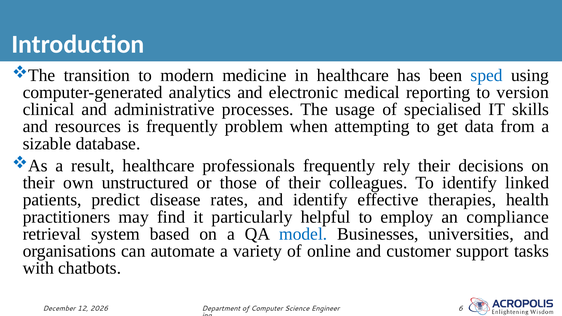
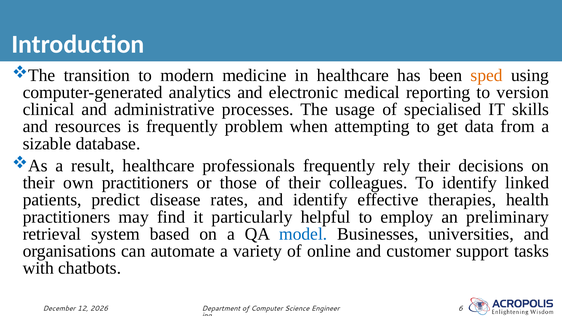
sped colour: blue -> orange
own unstructured: unstructured -> practitioners
compliance: compliance -> preliminary
